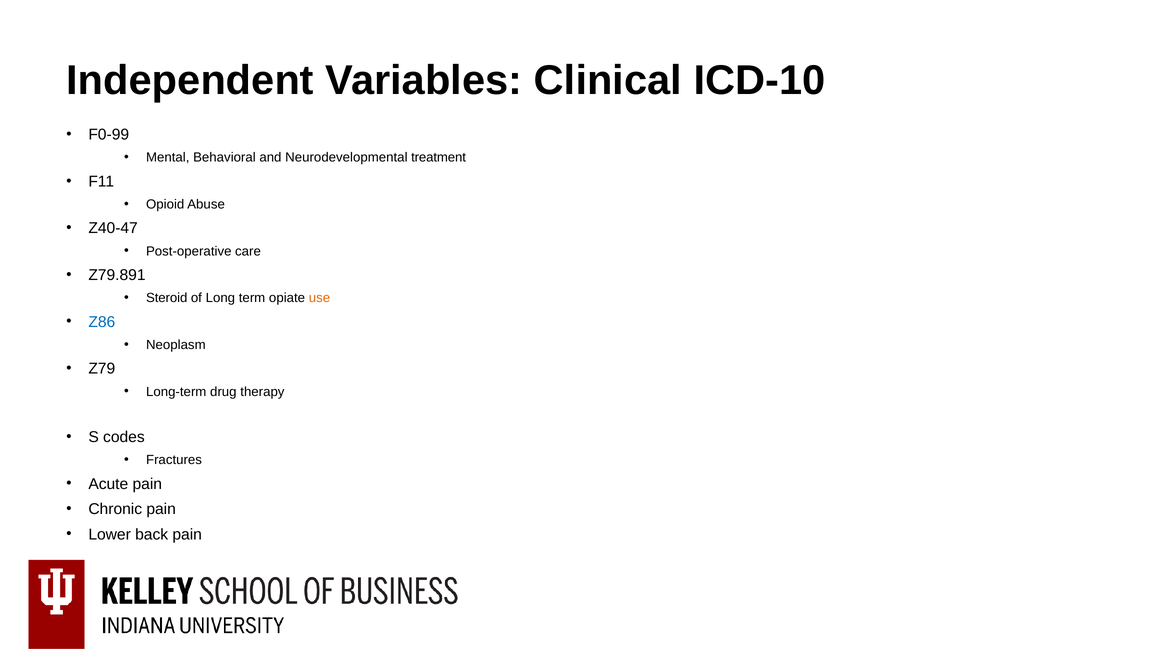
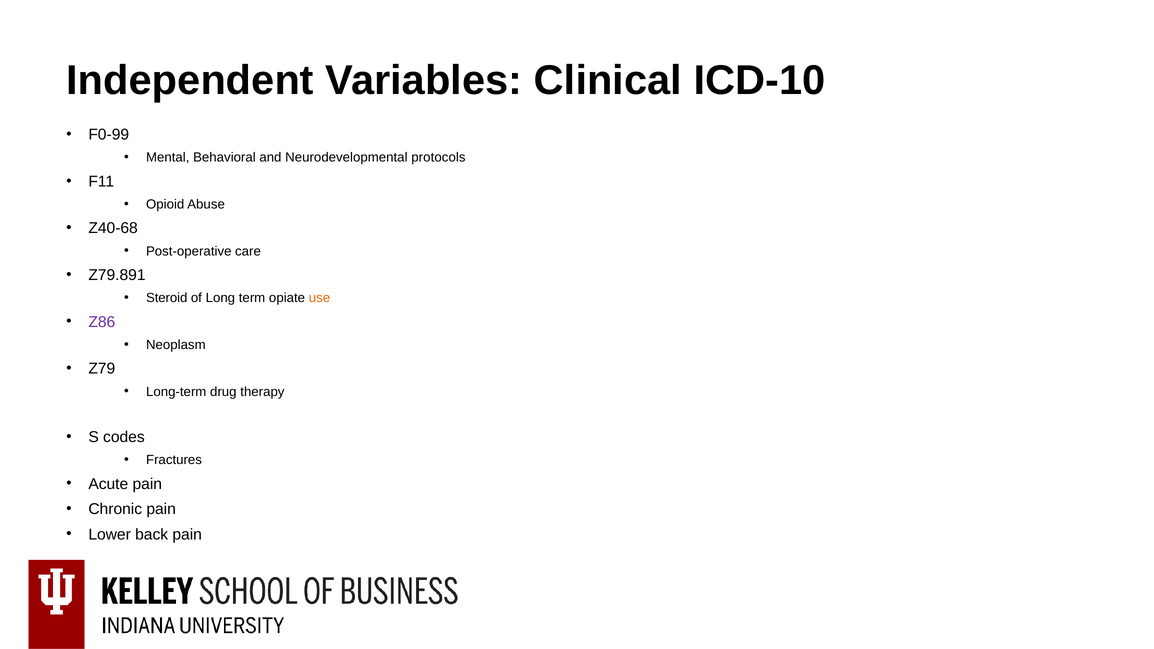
treatment: treatment -> protocols
Z40-47: Z40-47 -> Z40-68
Z86 colour: blue -> purple
